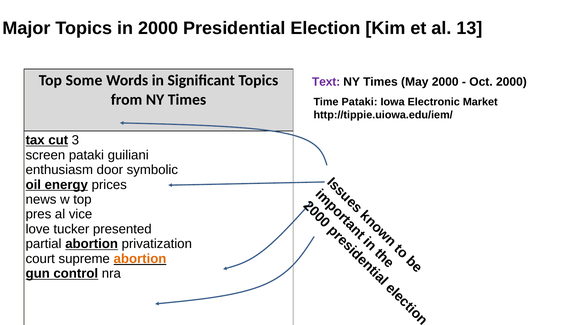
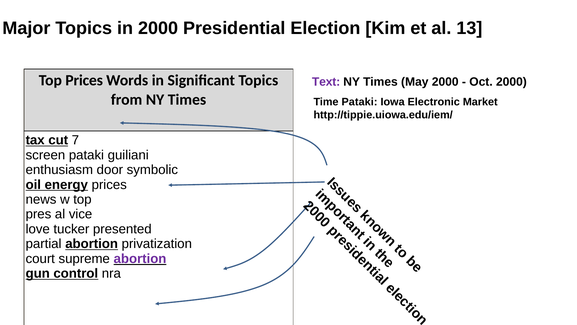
Top Some: Some -> Prices
3: 3 -> 7
abortion at (140, 258) colour: orange -> purple
